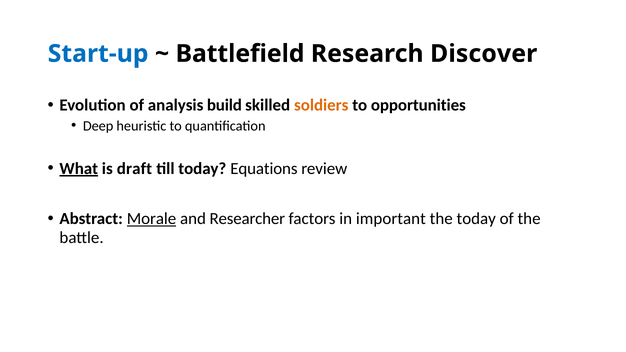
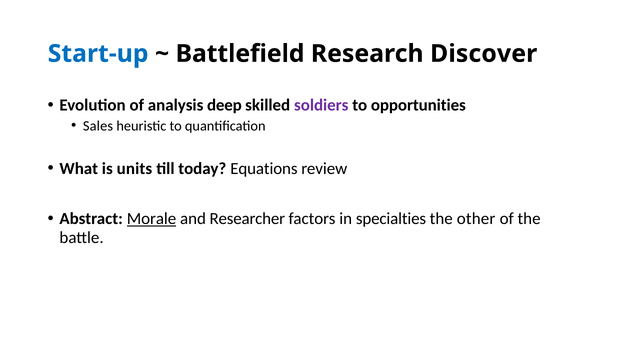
build: build -> deep
soldiers colour: orange -> purple
Deep: Deep -> Sales
What underline: present -> none
draft: draft -> units
important: important -> specialties
the today: today -> other
